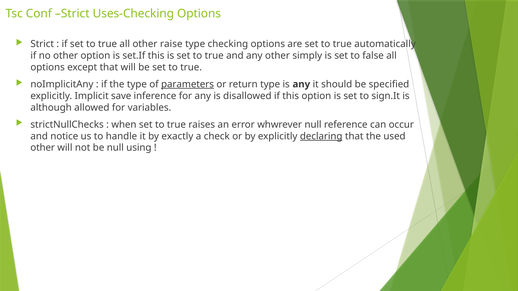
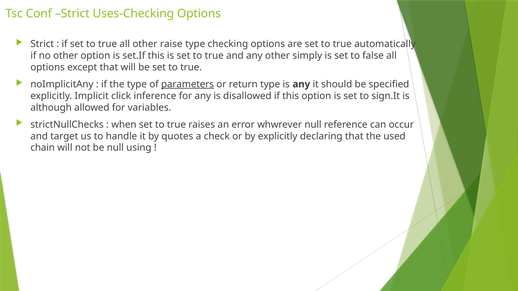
save: save -> click
notice: notice -> target
exactly: exactly -> quotes
declaring underline: present -> none
other at (43, 148): other -> chain
